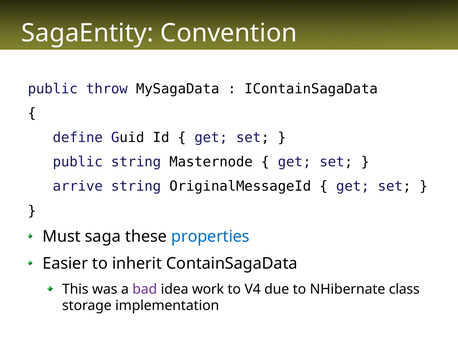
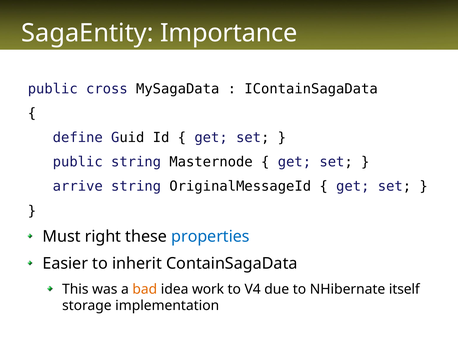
Convention: Convention -> Importance
throw: throw -> cross
saga: saga -> right
bad colour: purple -> orange
class: class -> itself
